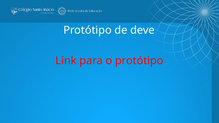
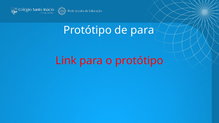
de deve: deve -> para
